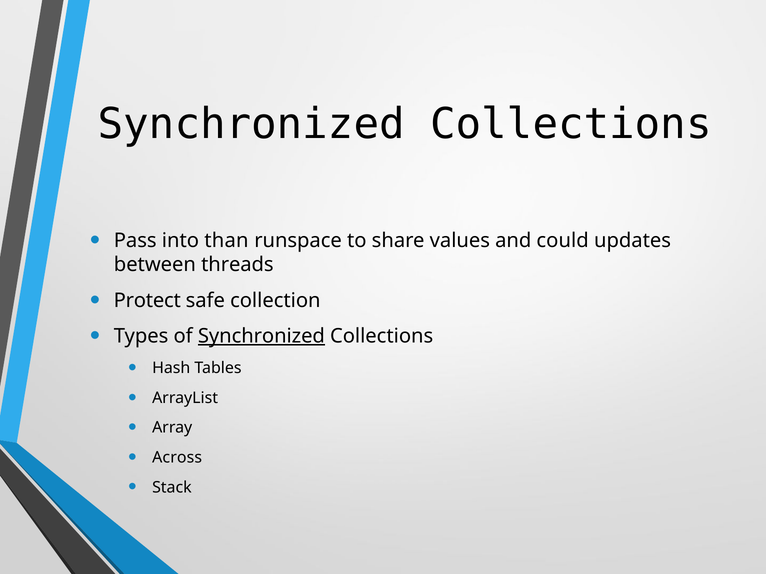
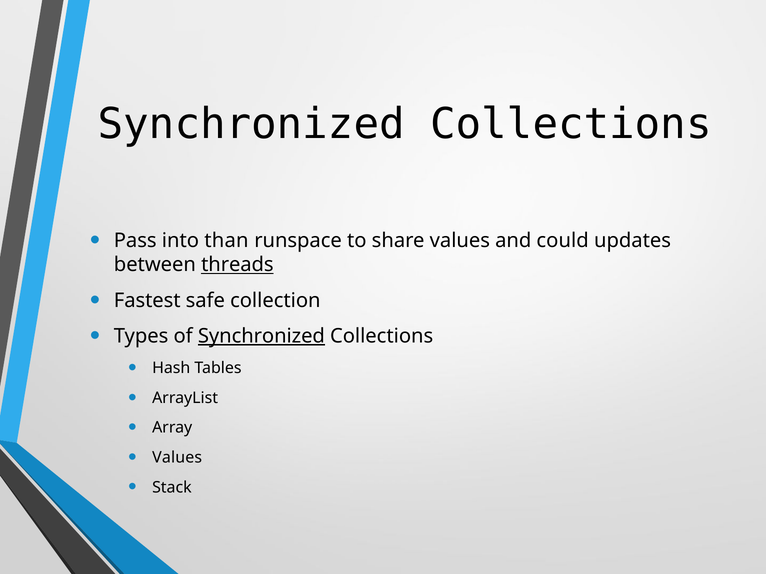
threads underline: none -> present
Protect: Protect -> Fastest
Across at (177, 458): Across -> Values
